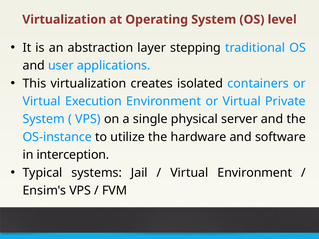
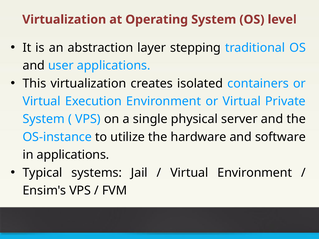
in interception: interception -> applications
